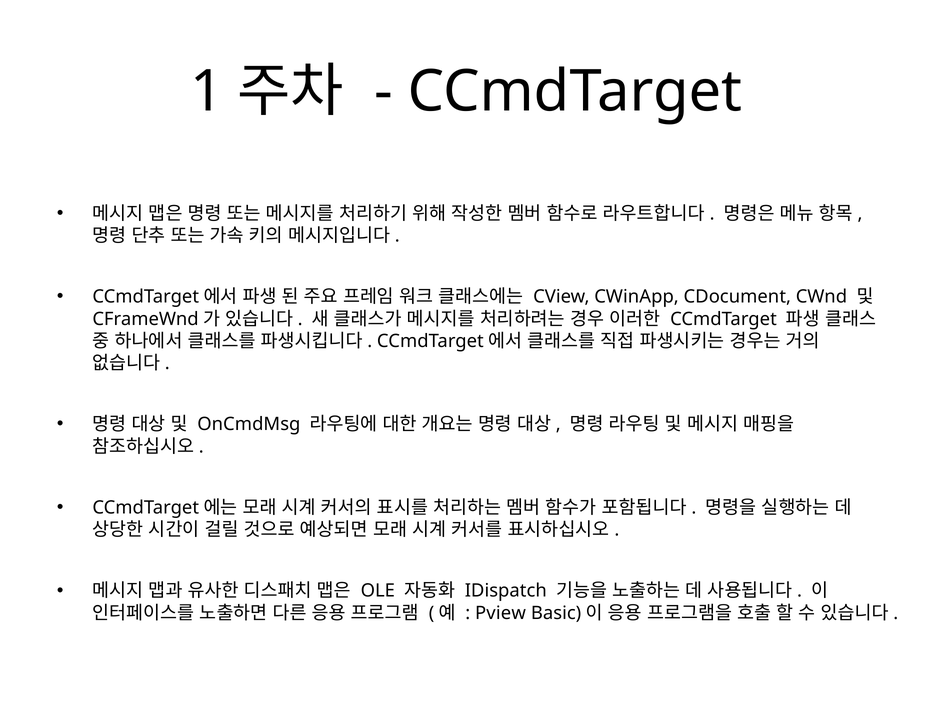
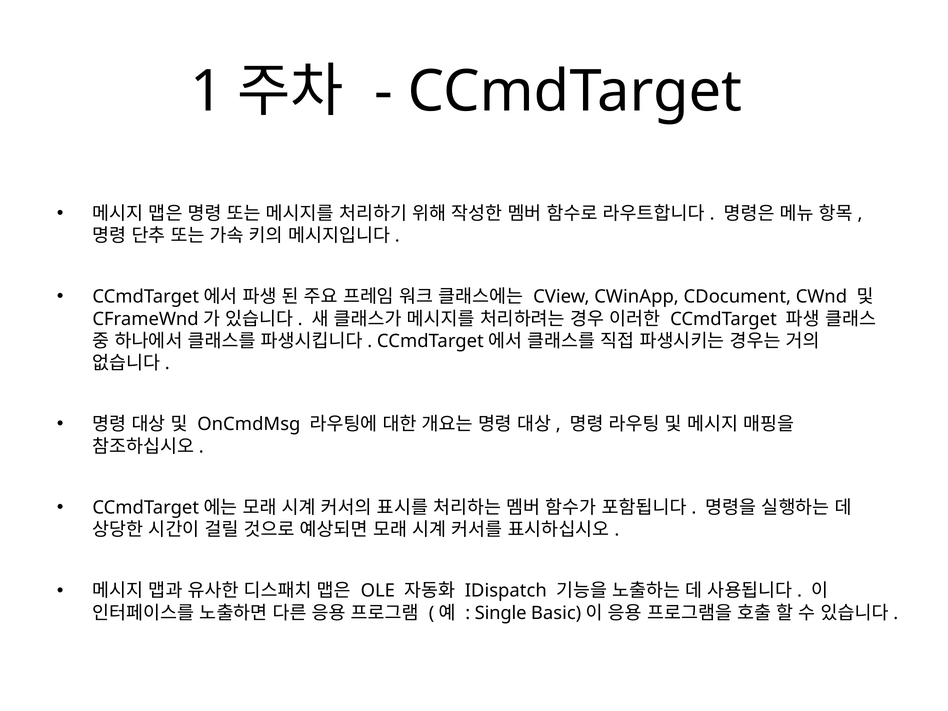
Pview: Pview -> Single
